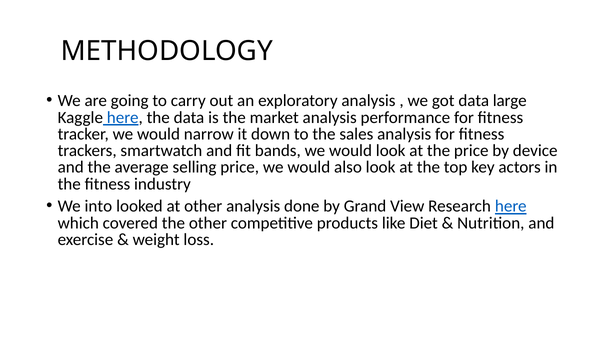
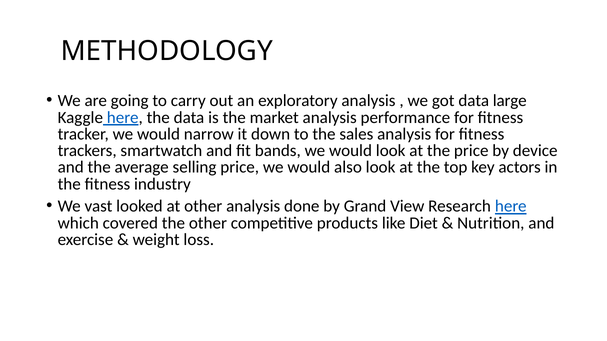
into: into -> vast
